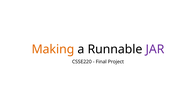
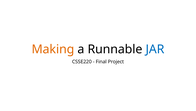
JAR colour: purple -> blue
